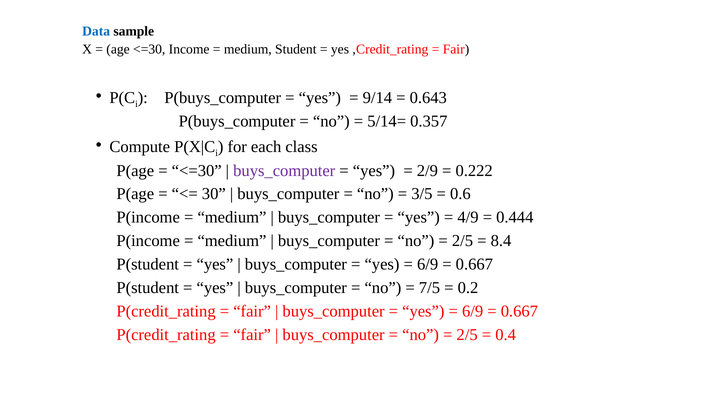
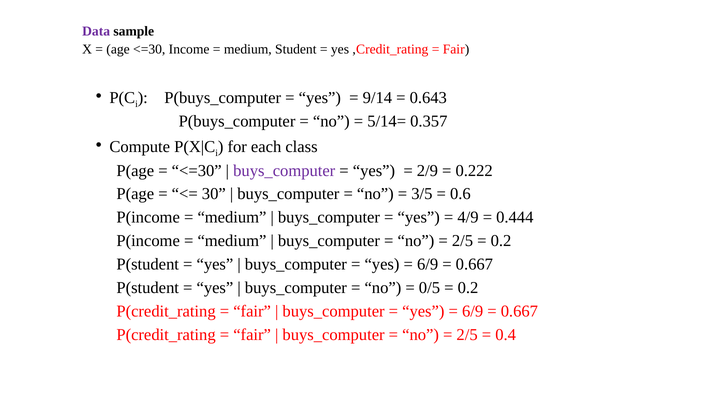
Data colour: blue -> purple
8.4 at (501, 241): 8.4 -> 0.2
7/5: 7/5 -> 0/5
